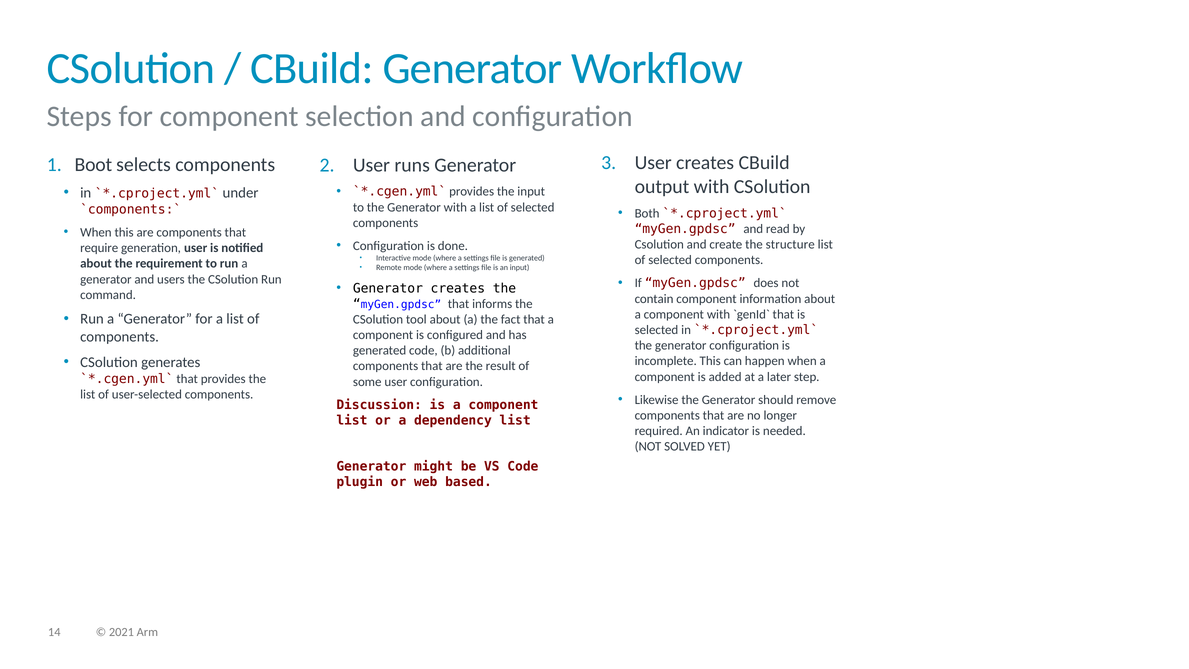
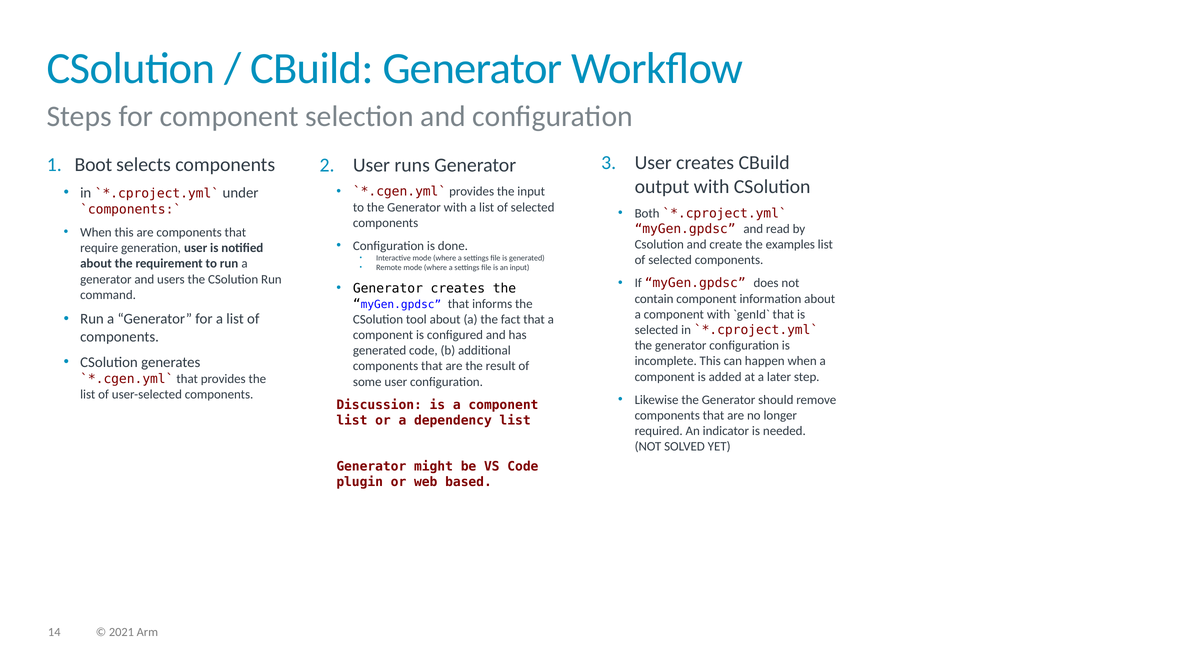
structure: structure -> examples
